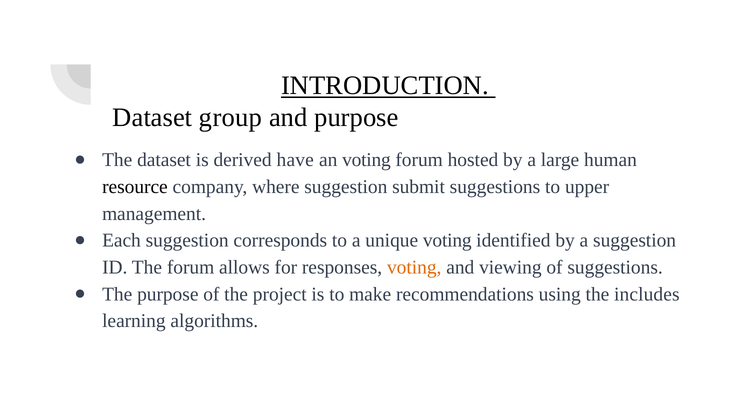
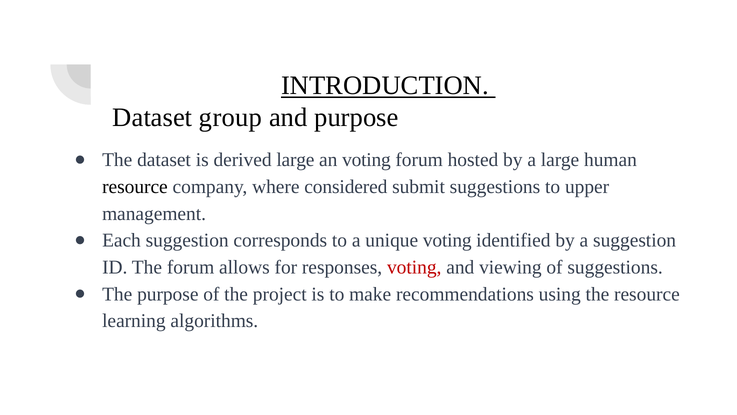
derived have: have -> large
where suggestion: suggestion -> considered
voting at (414, 267) colour: orange -> red
the includes: includes -> resource
